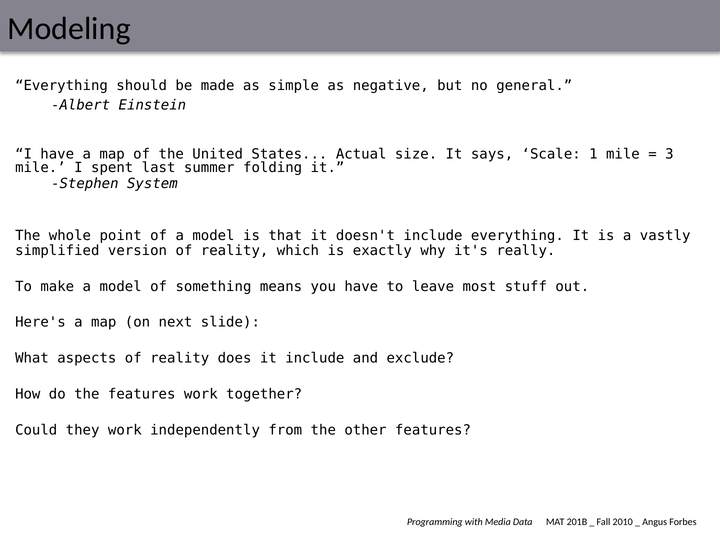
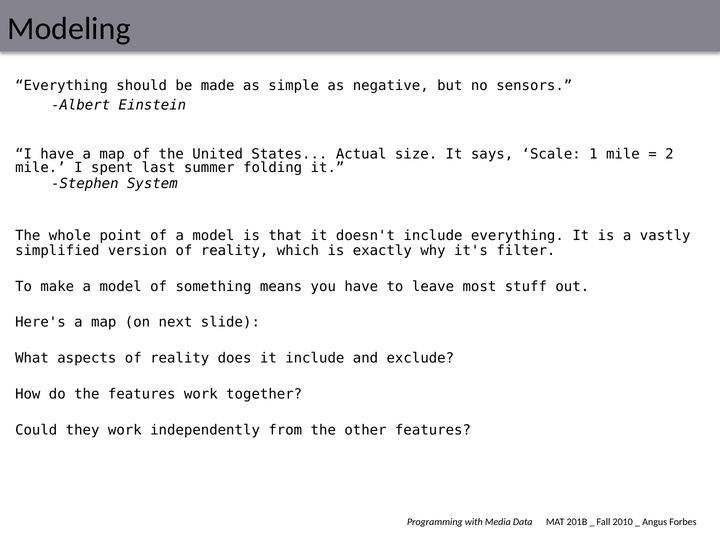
general: general -> sensors
3: 3 -> 2
really: really -> filter
